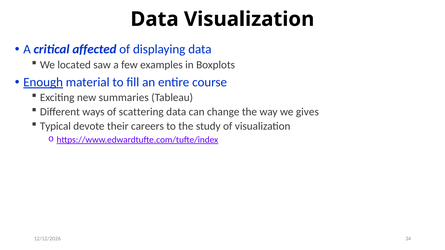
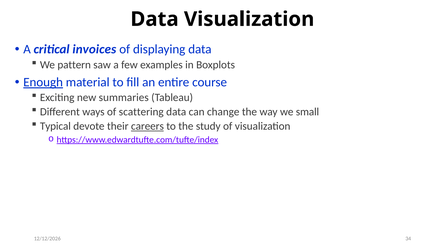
affected: affected -> invoices
located: located -> pattern
gives: gives -> small
careers underline: none -> present
